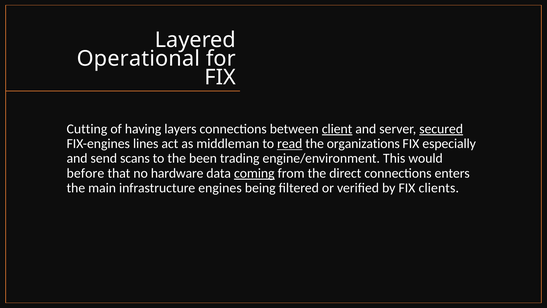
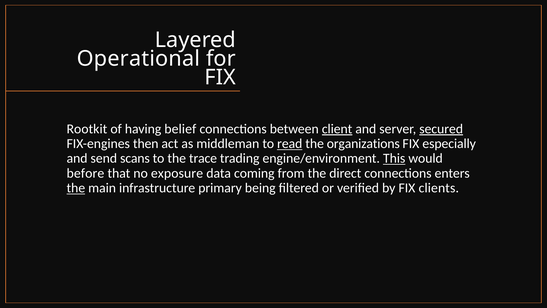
Cutting: Cutting -> Rootkit
layers: layers -> belief
lines: lines -> then
been: been -> trace
This underline: none -> present
hardware: hardware -> exposure
coming underline: present -> none
the at (76, 188) underline: none -> present
engines: engines -> primary
